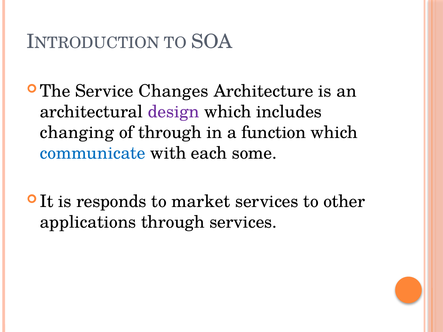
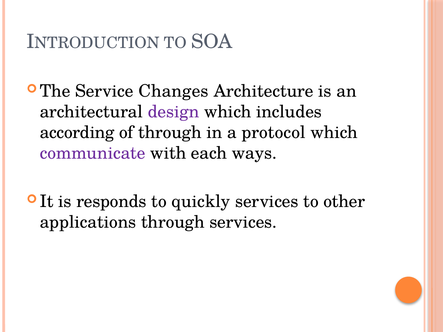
changing: changing -> according
function: function -> protocol
communicate colour: blue -> purple
some: some -> ways
market: market -> quickly
